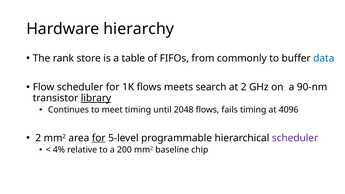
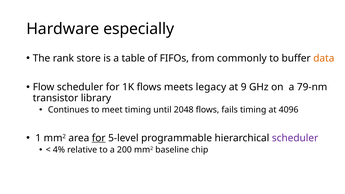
hierarchy: hierarchy -> especially
data colour: blue -> orange
search: search -> legacy
at 2: 2 -> 9
90-nm: 90-nm -> 79-nm
library underline: present -> none
2 at (38, 138): 2 -> 1
